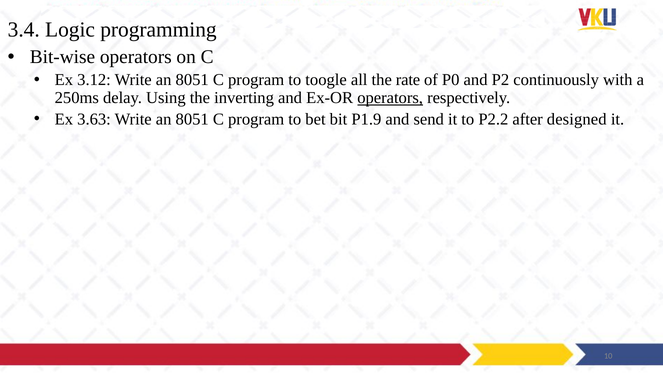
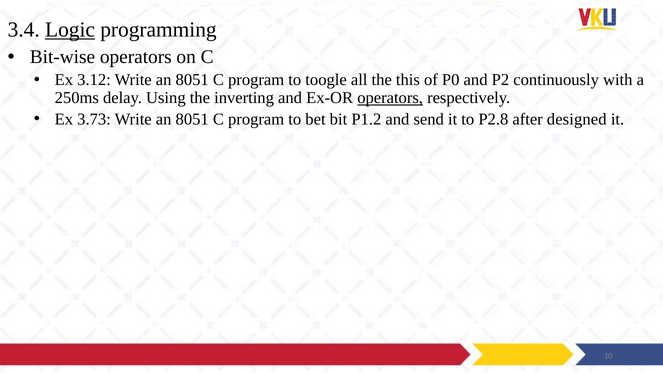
Logic underline: none -> present
rate: rate -> this
3.63: 3.63 -> 3.73
P1.9: P1.9 -> P1.2
P2.2: P2.2 -> P2.8
